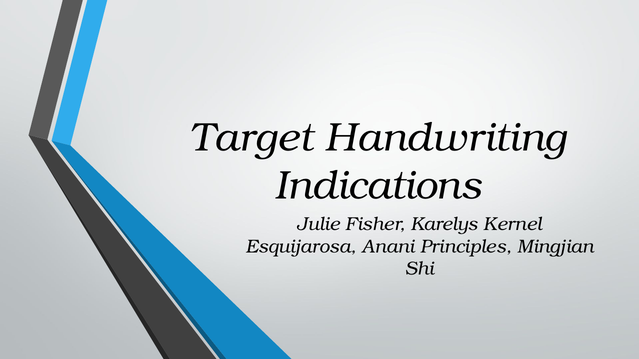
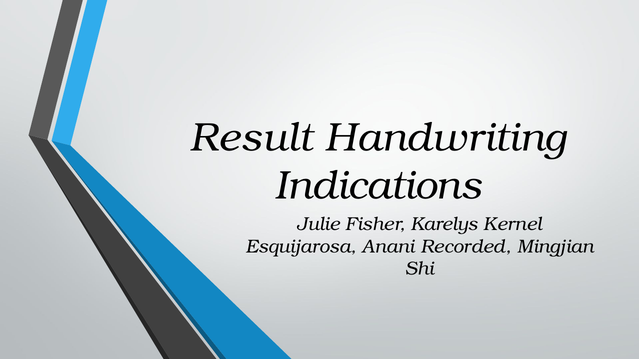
Target: Target -> Result
Principles: Principles -> Recorded
